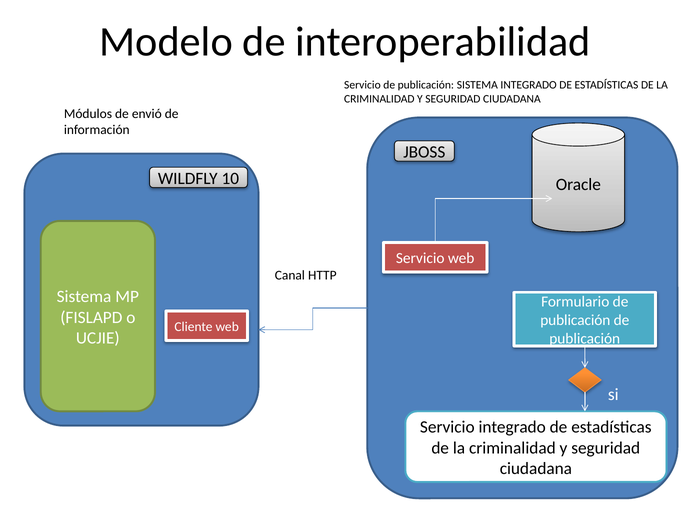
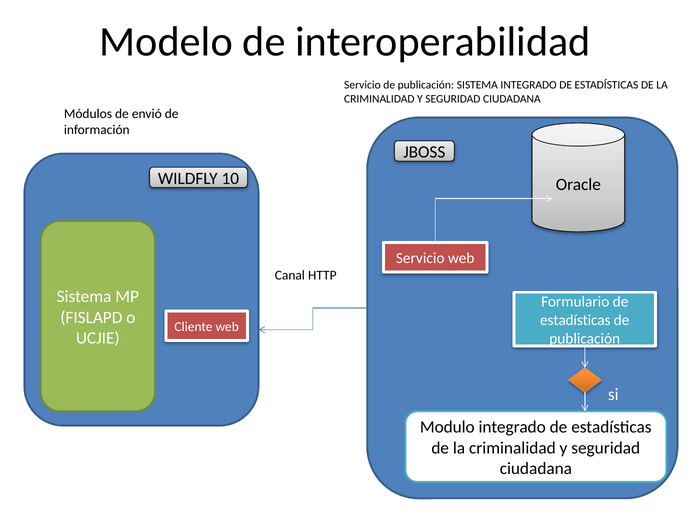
publicación at (575, 320): publicación -> estadísticas
Servicio at (447, 427): Servicio -> Modulo
